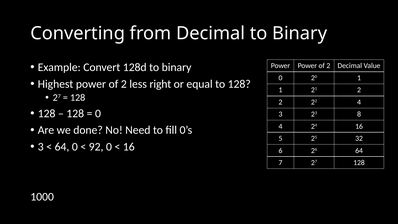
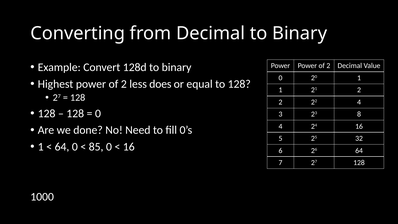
right: right -> does
3 at (41, 147): 3 -> 1
92: 92 -> 85
